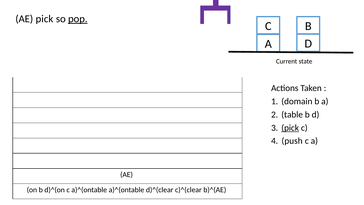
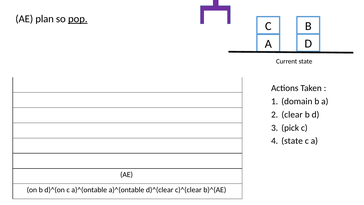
AE pick: pick -> plan
table: table -> clear
pick at (290, 128) underline: present -> none
push at (292, 141): push -> state
